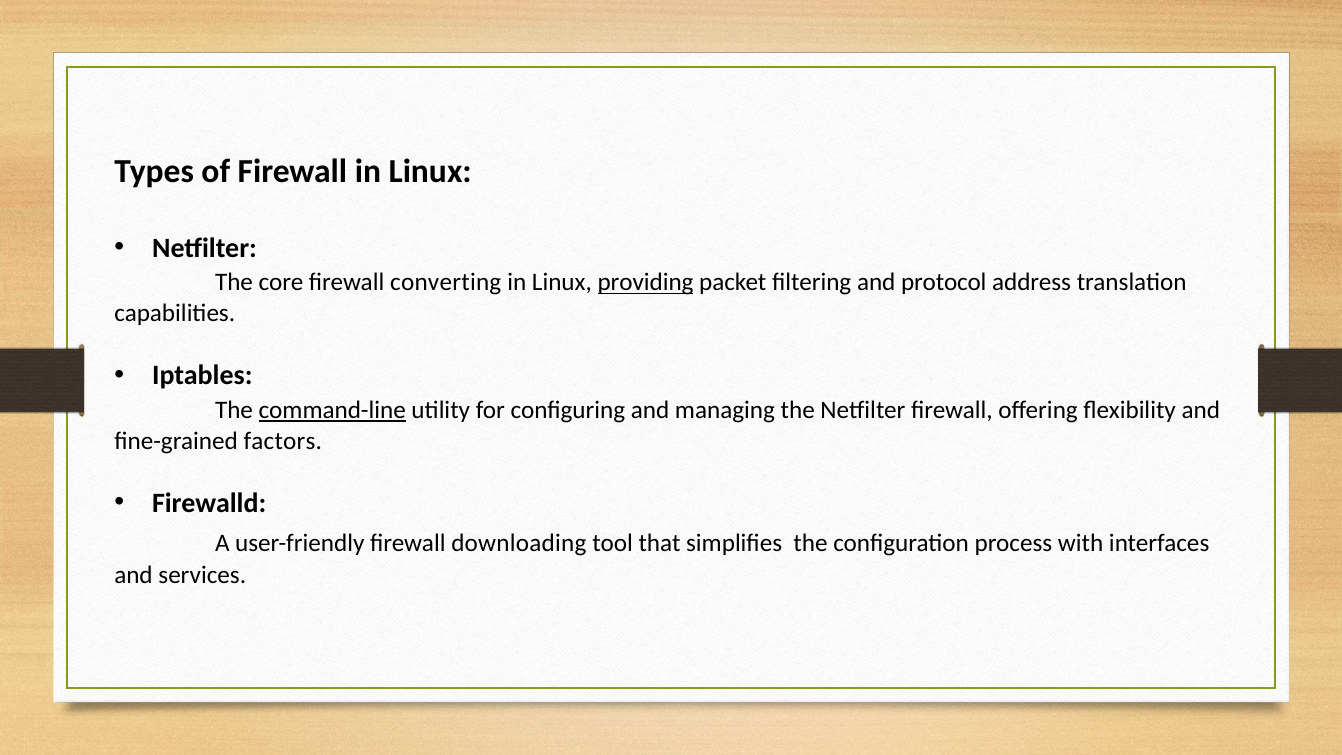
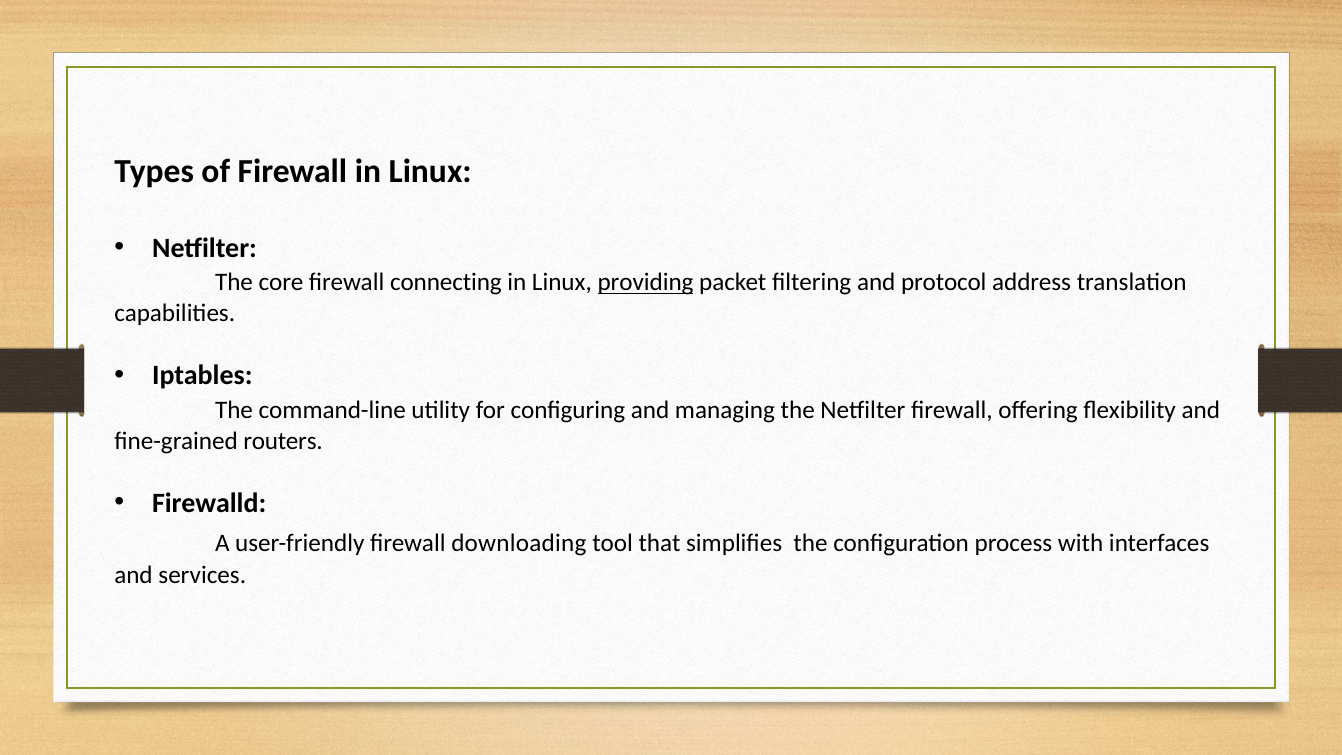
converting: converting -> connecting
command-line underline: present -> none
factors: factors -> routers
